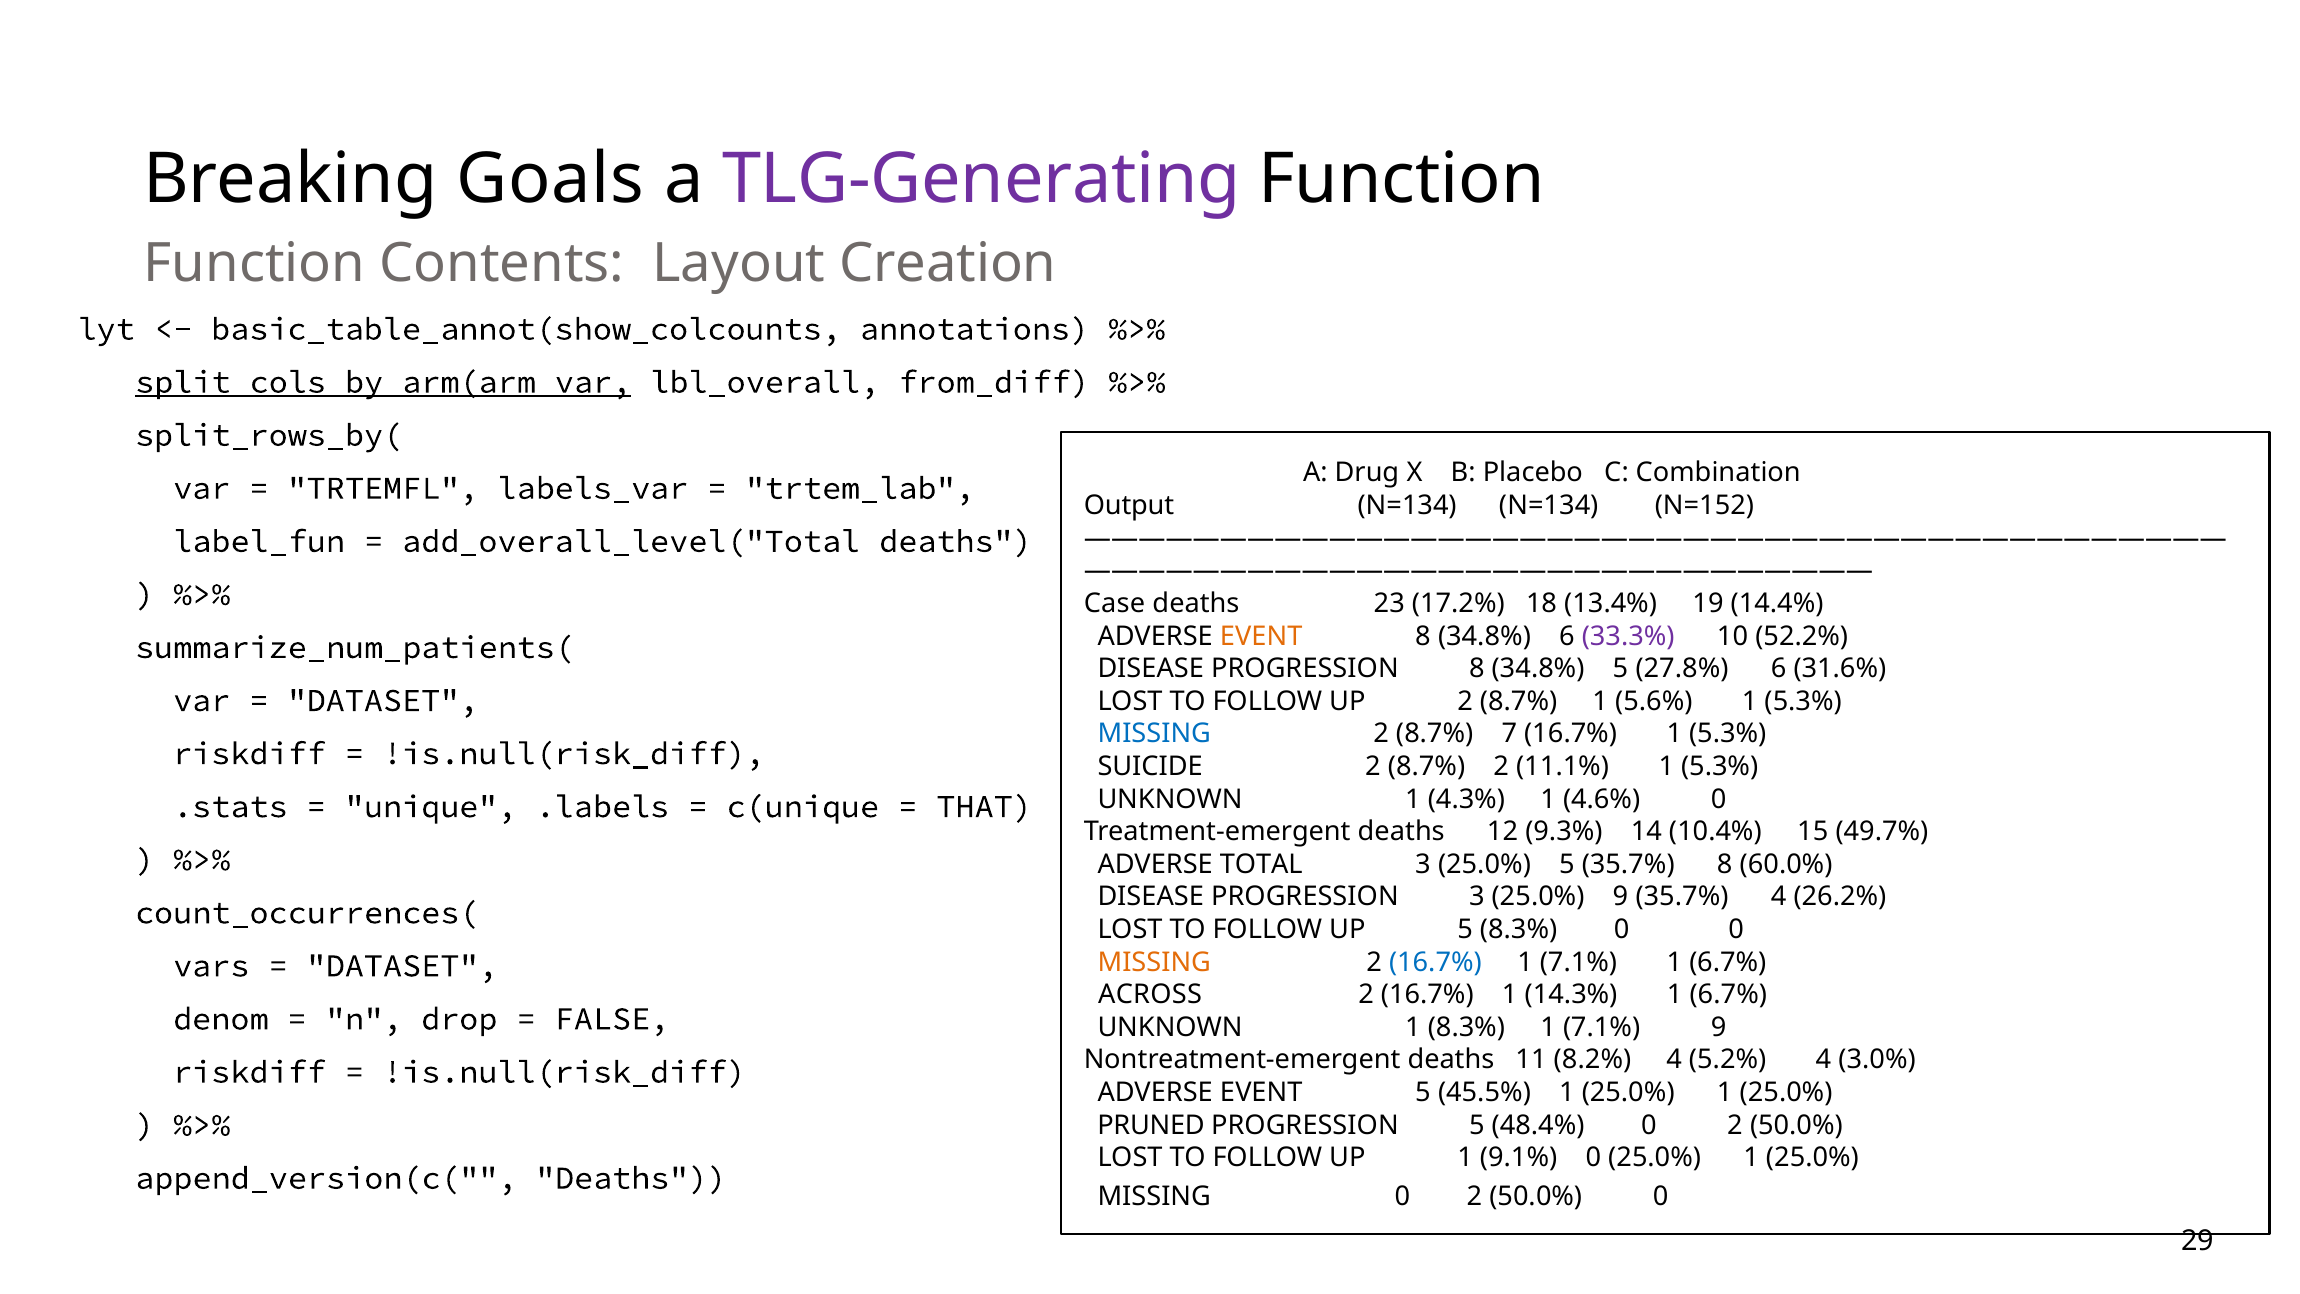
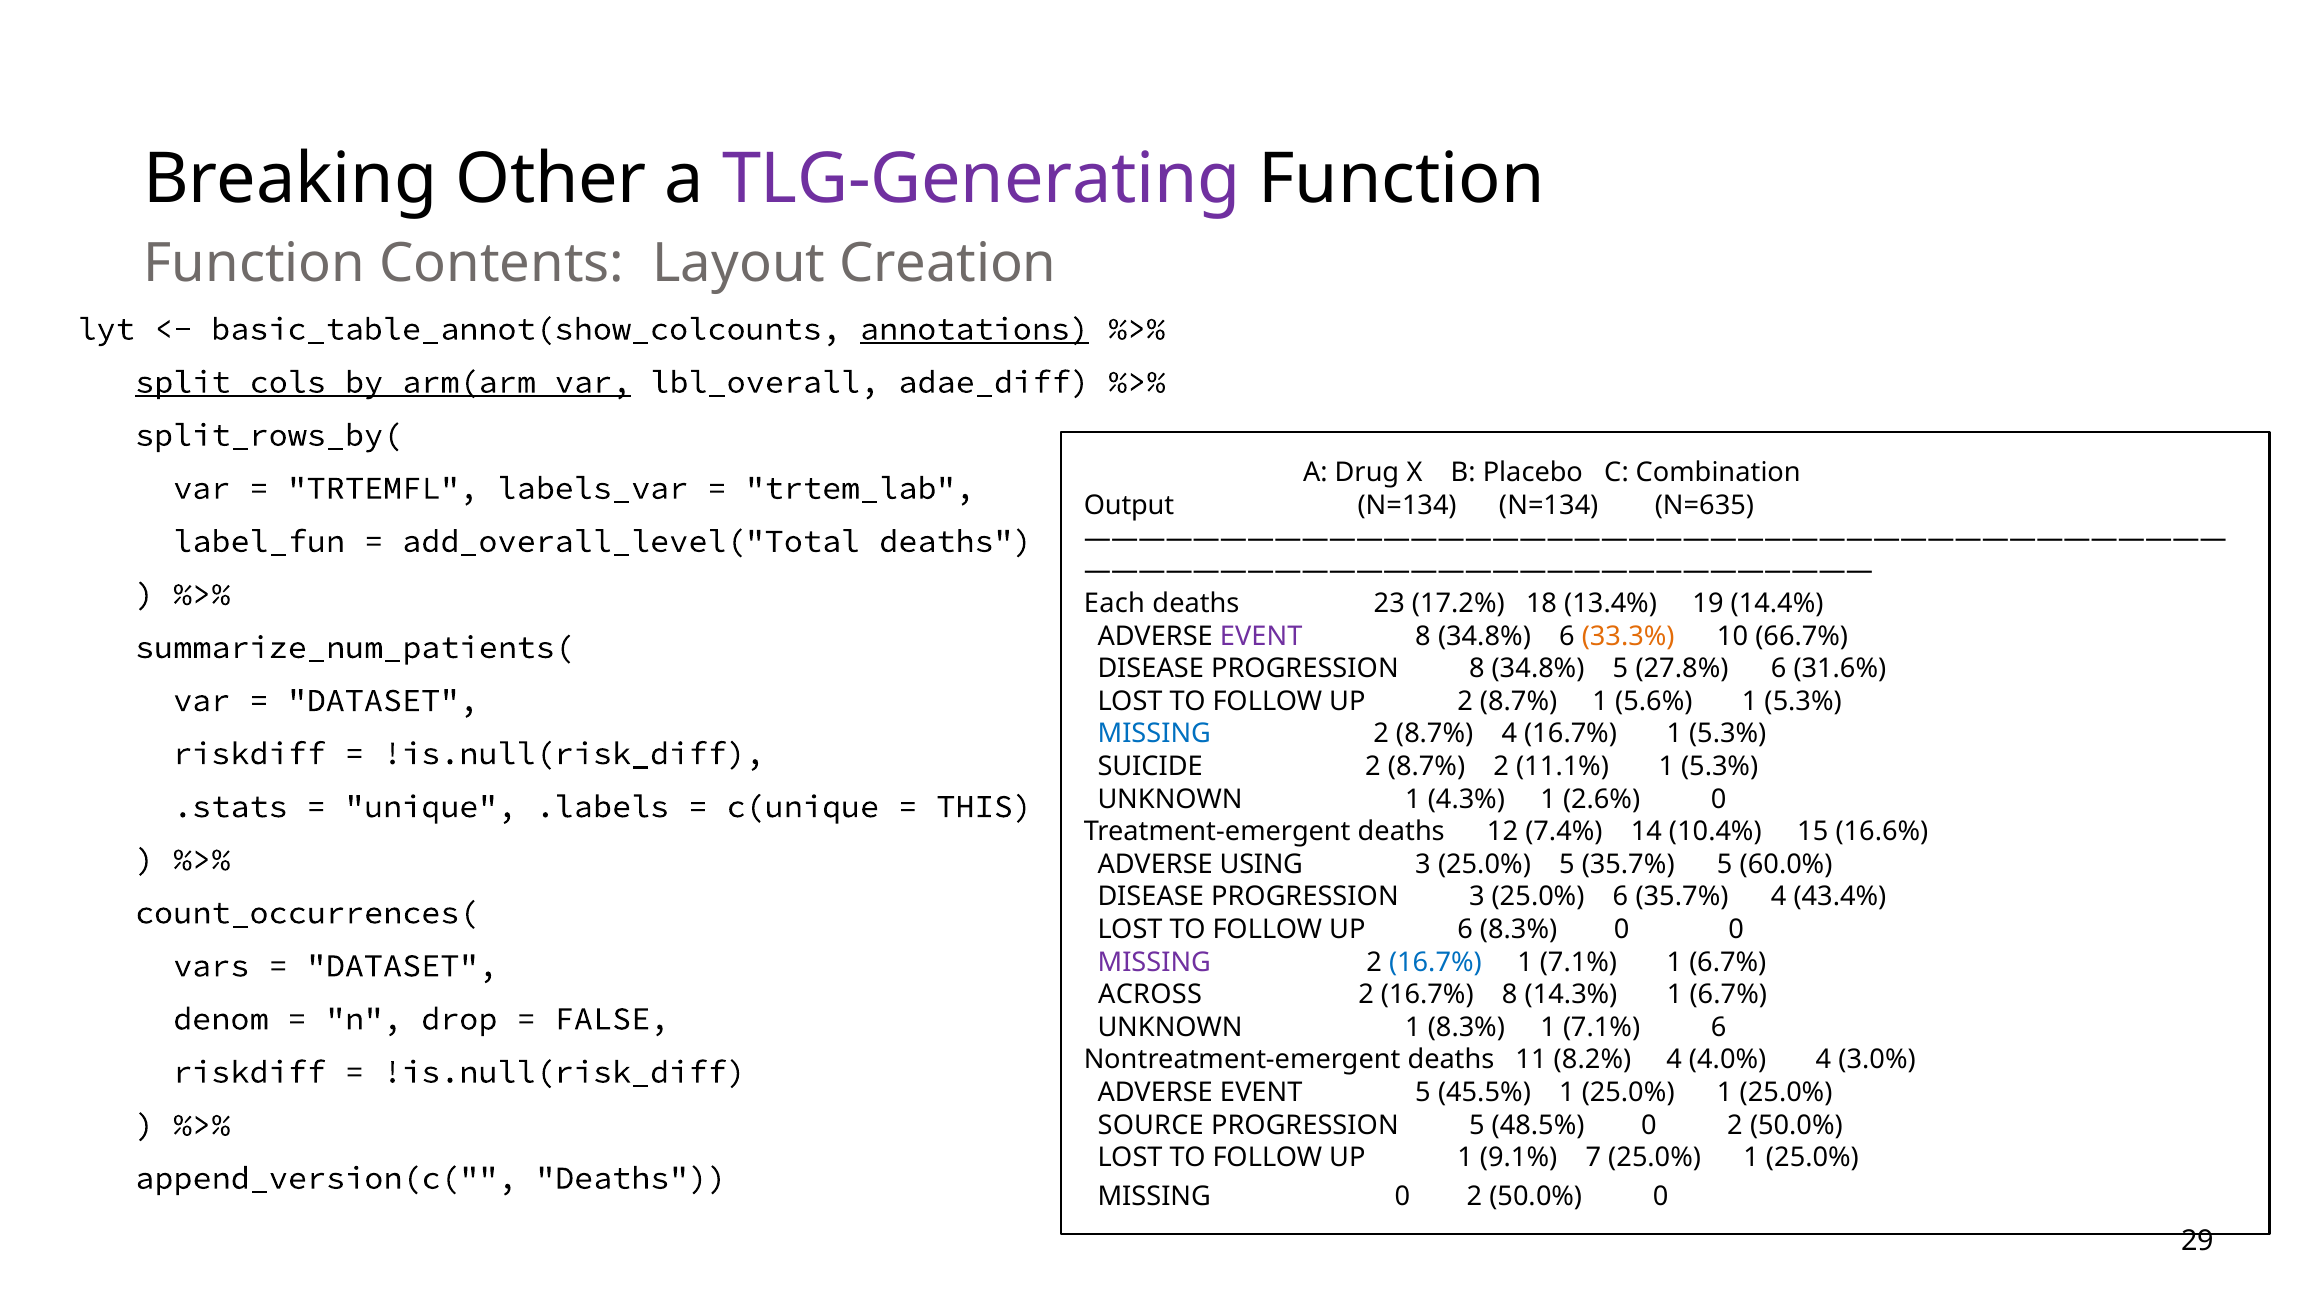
Goals: Goals -> Other
annotations underline: none -> present
from_diff: from_diff -> adae_diff
N=152: N=152 -> N=635
Case: Case -> Each
EVENT at (1261, 636) colour: orange -> purple
33.3% colour: purple -> orange
52.2%: 52.2% -> 66.7%
8.7% 7: 7 -> 4
4.6%: 4.6% -> 2.6%
THAT: THAT -> THIS
9.3%: 9.3% -> 7.4%
49.7%: 49.7% -> 16.6%
TOTAL: TOTAL -> USING
35.7% 8: 8 -> 5
25.0% 9: 9 -> 6
26.2%: 26.2% -> 43.4%
UP 5: 5 -> 6
MISSING at (1154, 962) colour: orange -> purple
1 at (1510, 995): 1 -> 8
7.1% 9: 9 -> 6
5.2%: 5.2% -> 4.0%
PRUNED: PRUNED -> SOURCE
48.4%: 48.4% -> 48.5%
9.1% 0: 0 -> 7
